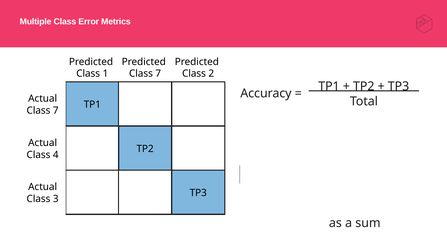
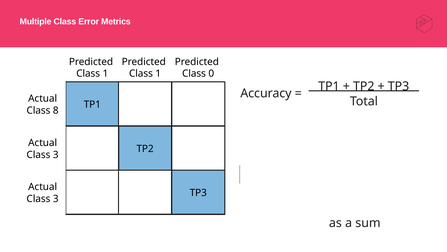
7 at (158, 74): 7 -> 1
2: 2 -> 0
7 at (56, 110): 7 -> 8
4 at (56, 154): 4 -> 3
